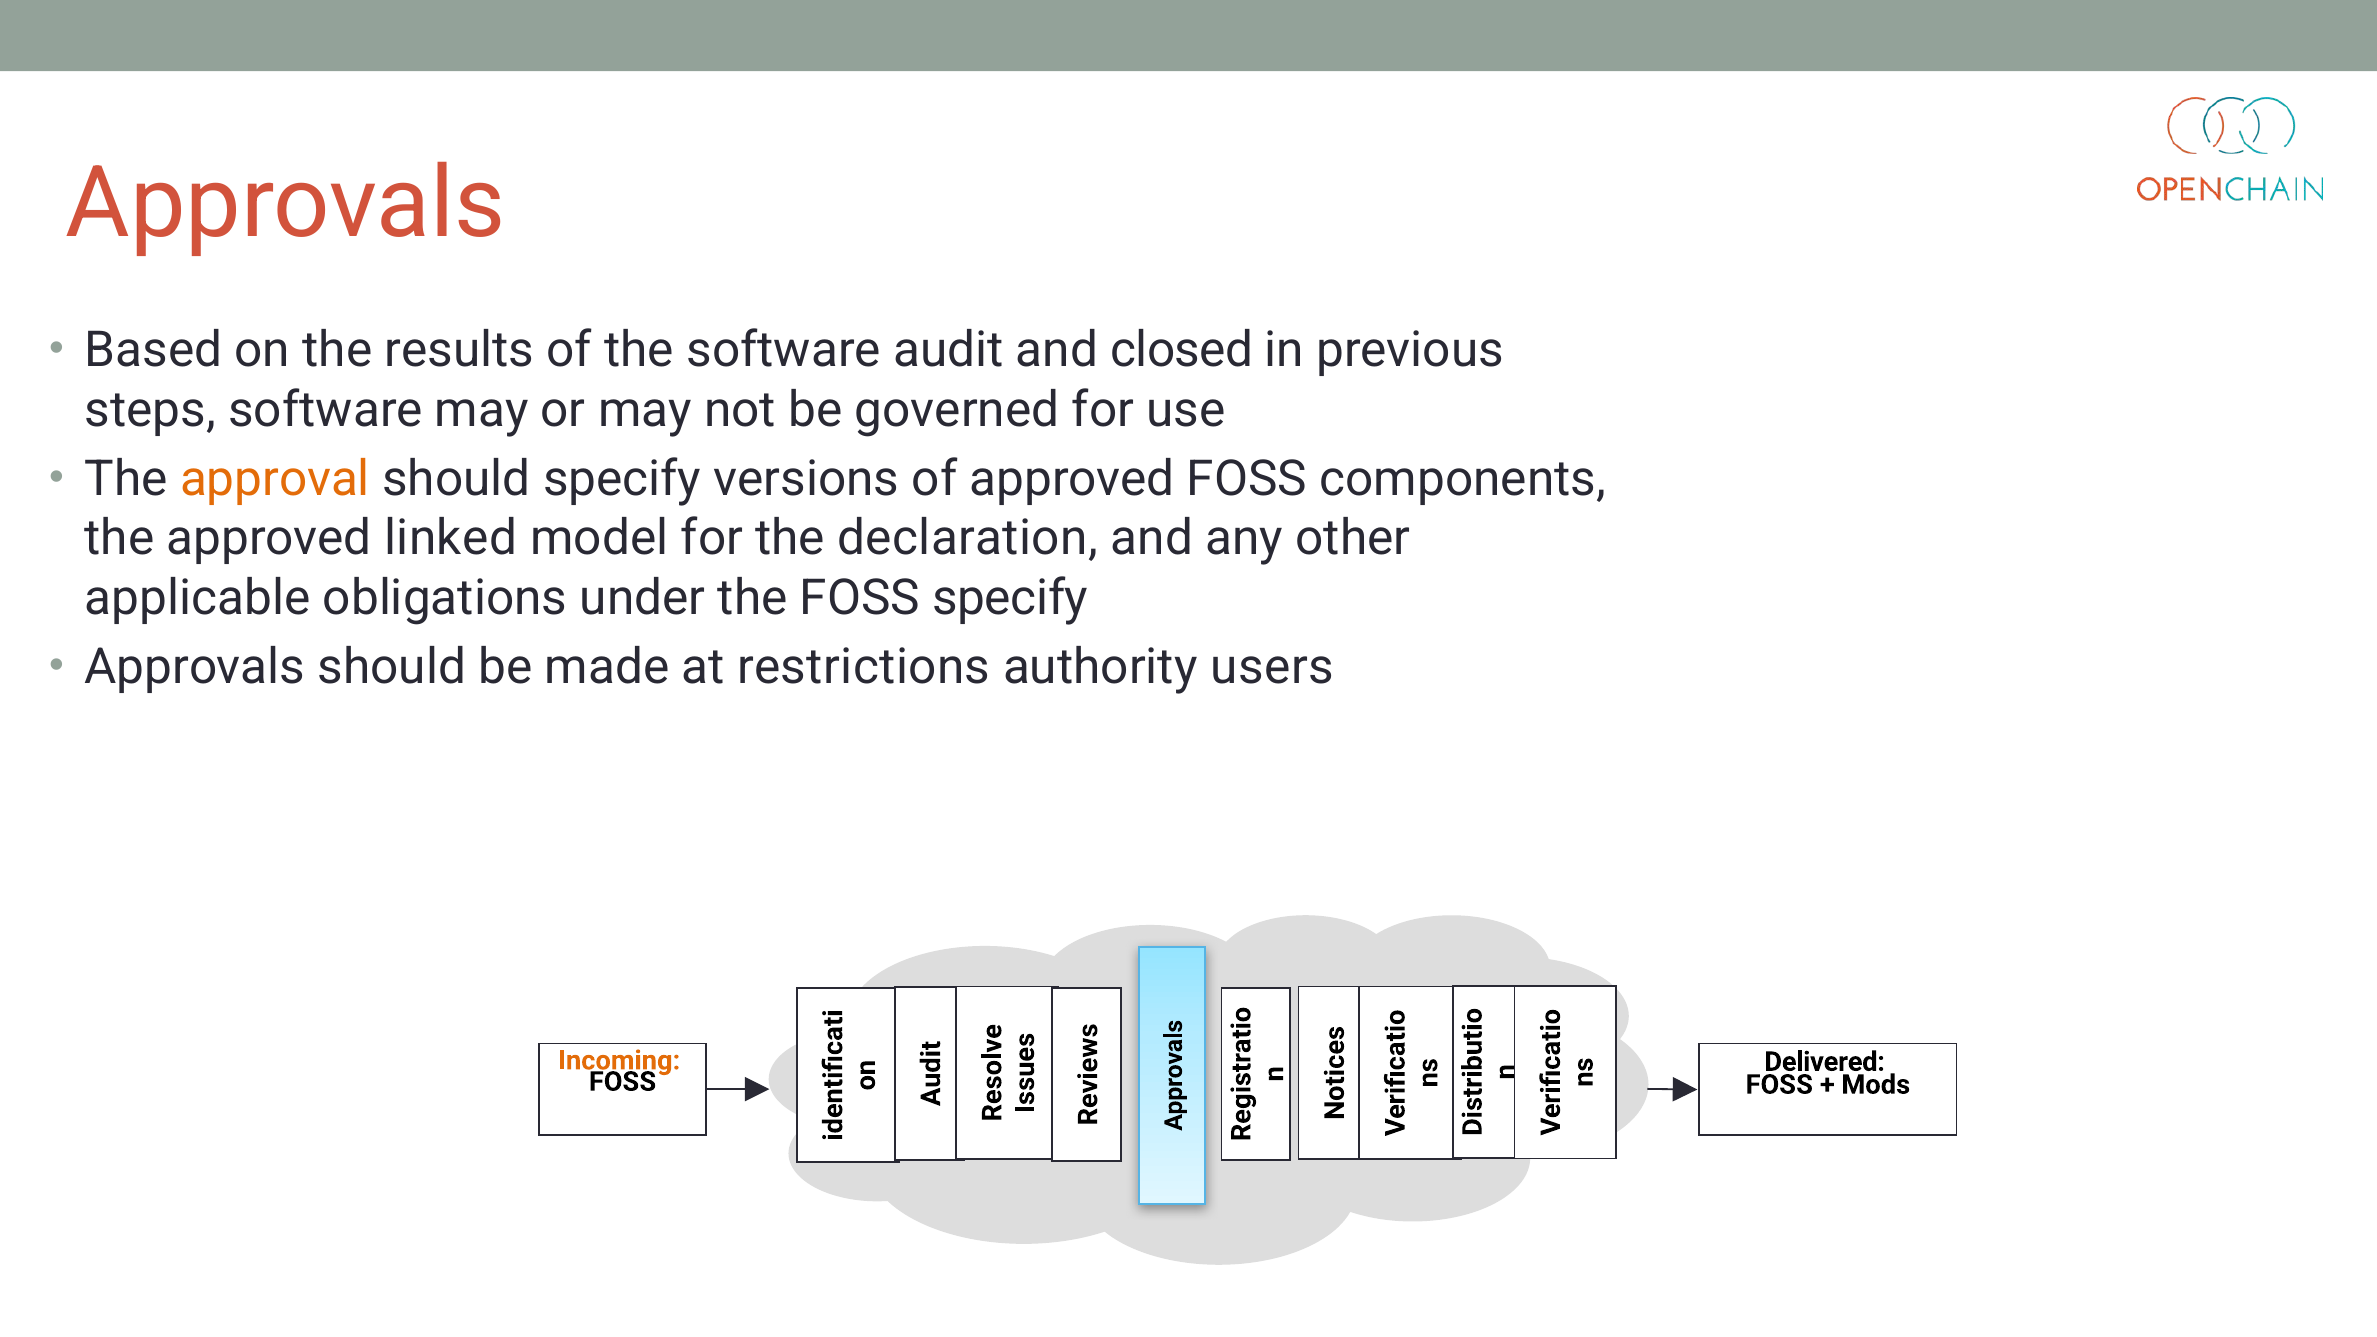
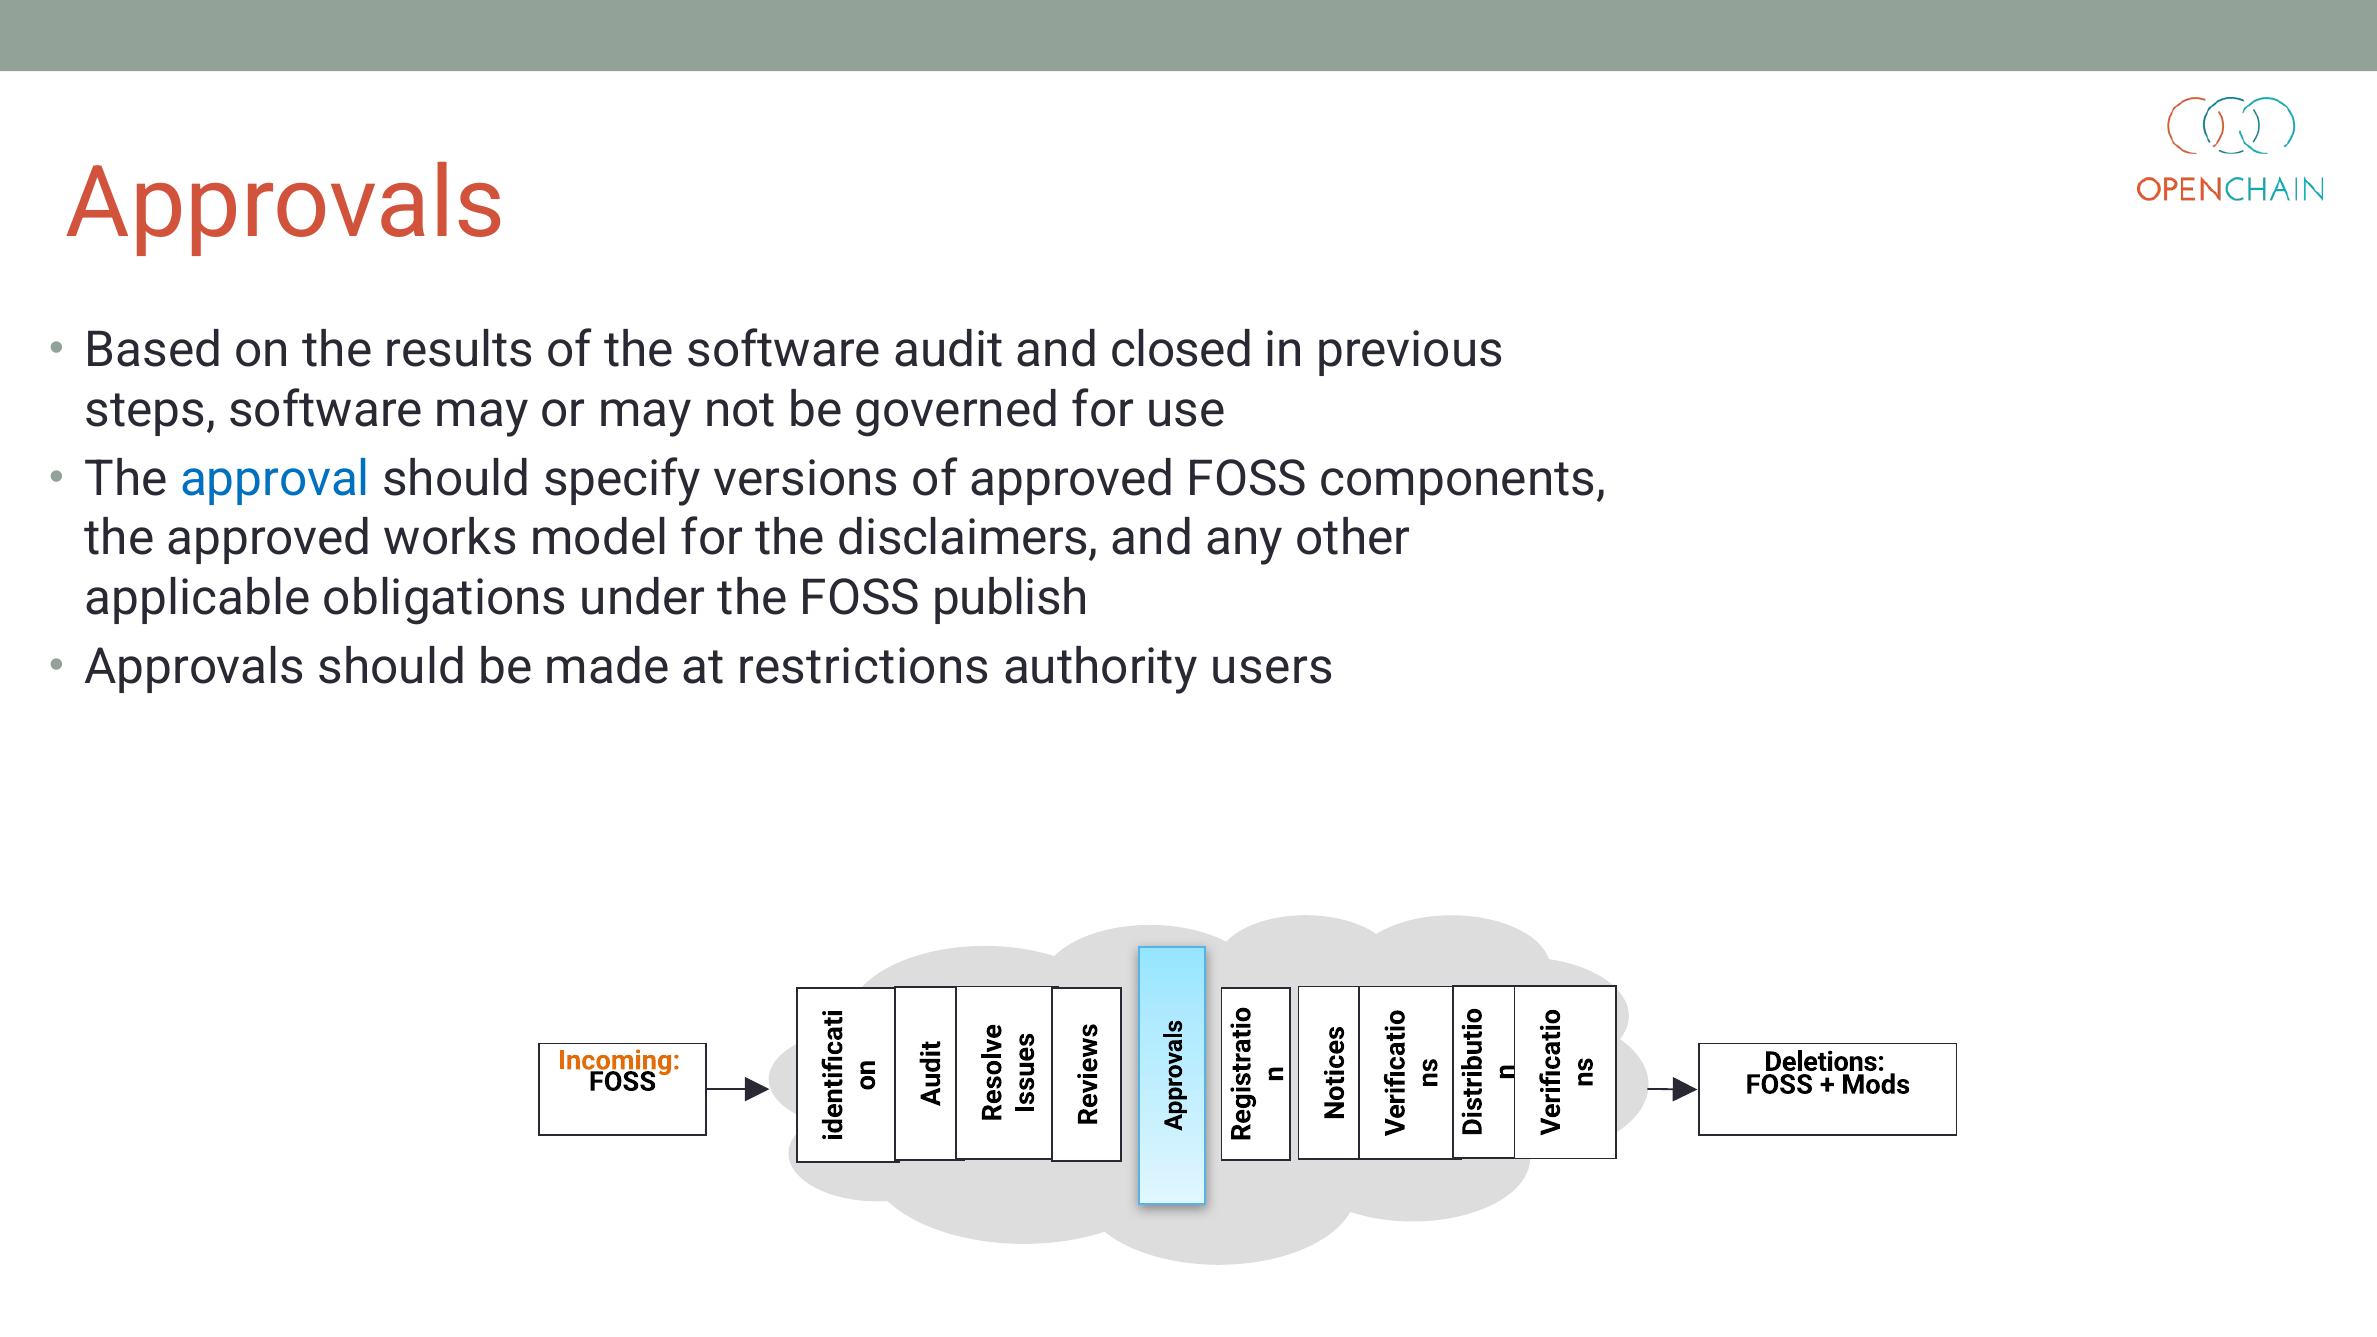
approval colour: orange -> blue
linked: linked -> works
declaration: declaration -> disclaimers
FOSS specify: specify -> publish
Delivered: Delivered -> Deletions
